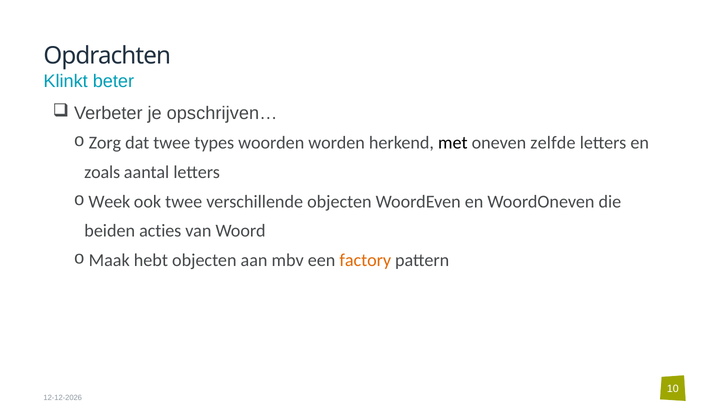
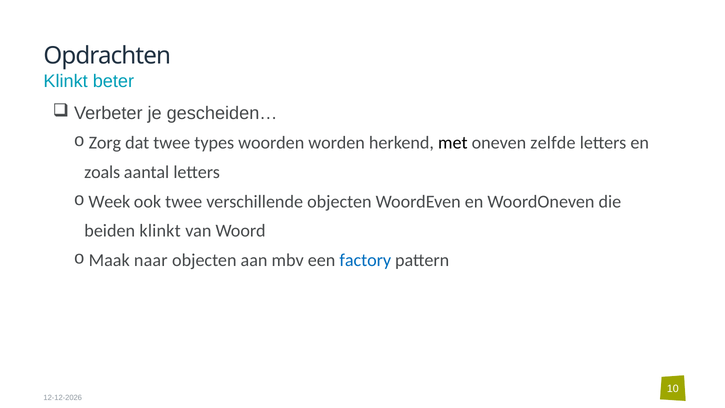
opschrijven…: opschrijven… -> gescheiden…
beiden acties: acties -> klinkt
hebt: hebt -> naar
factory colour: orange -> blue
